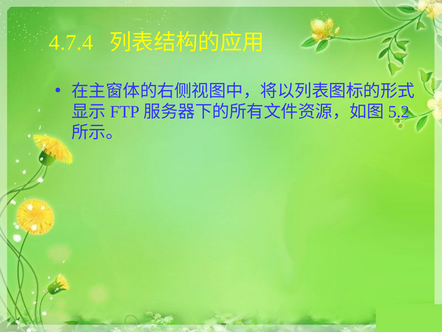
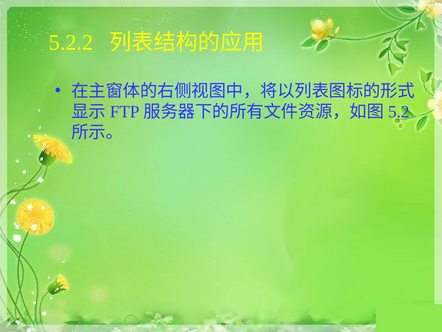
4.7.4: 4.7.4 -> 5.2.2
